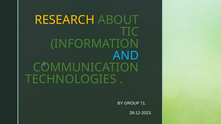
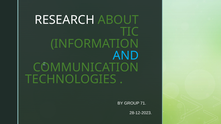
RESEARCH colour: yellow -> white
